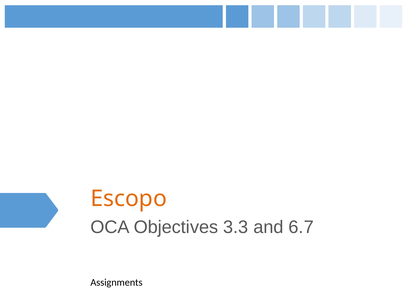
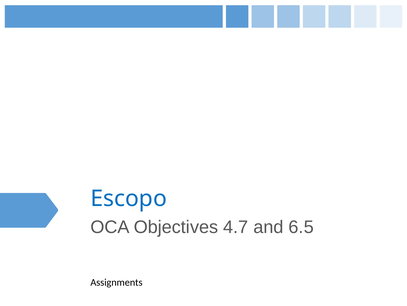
Escopo colour: orange -> blue
3.3: 3.3 -> 4.7
6.7: 6.7 -> 6.5
